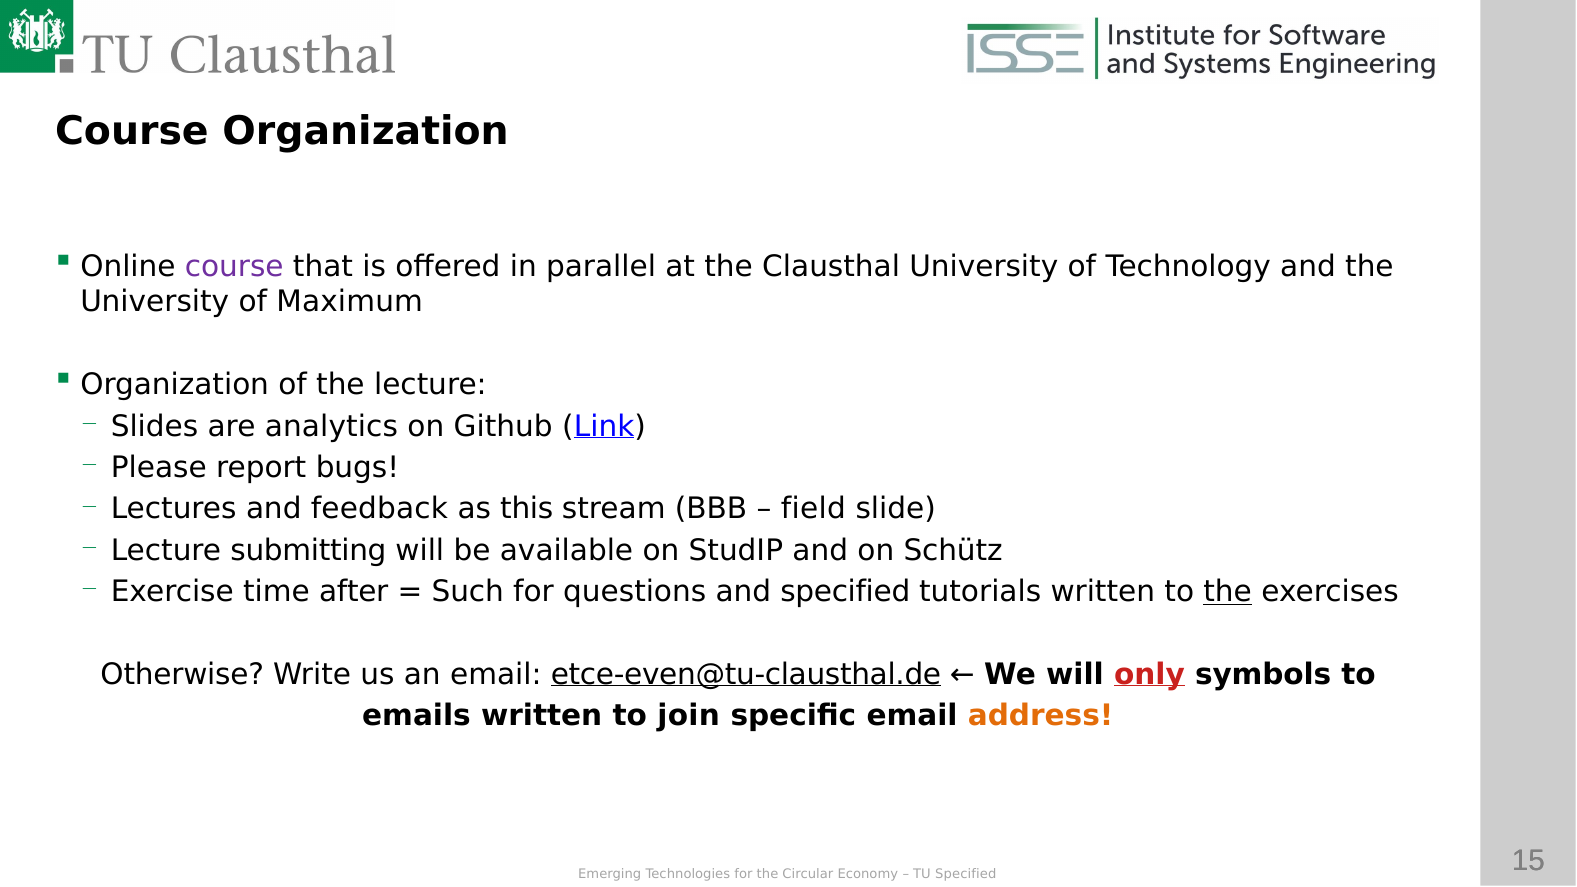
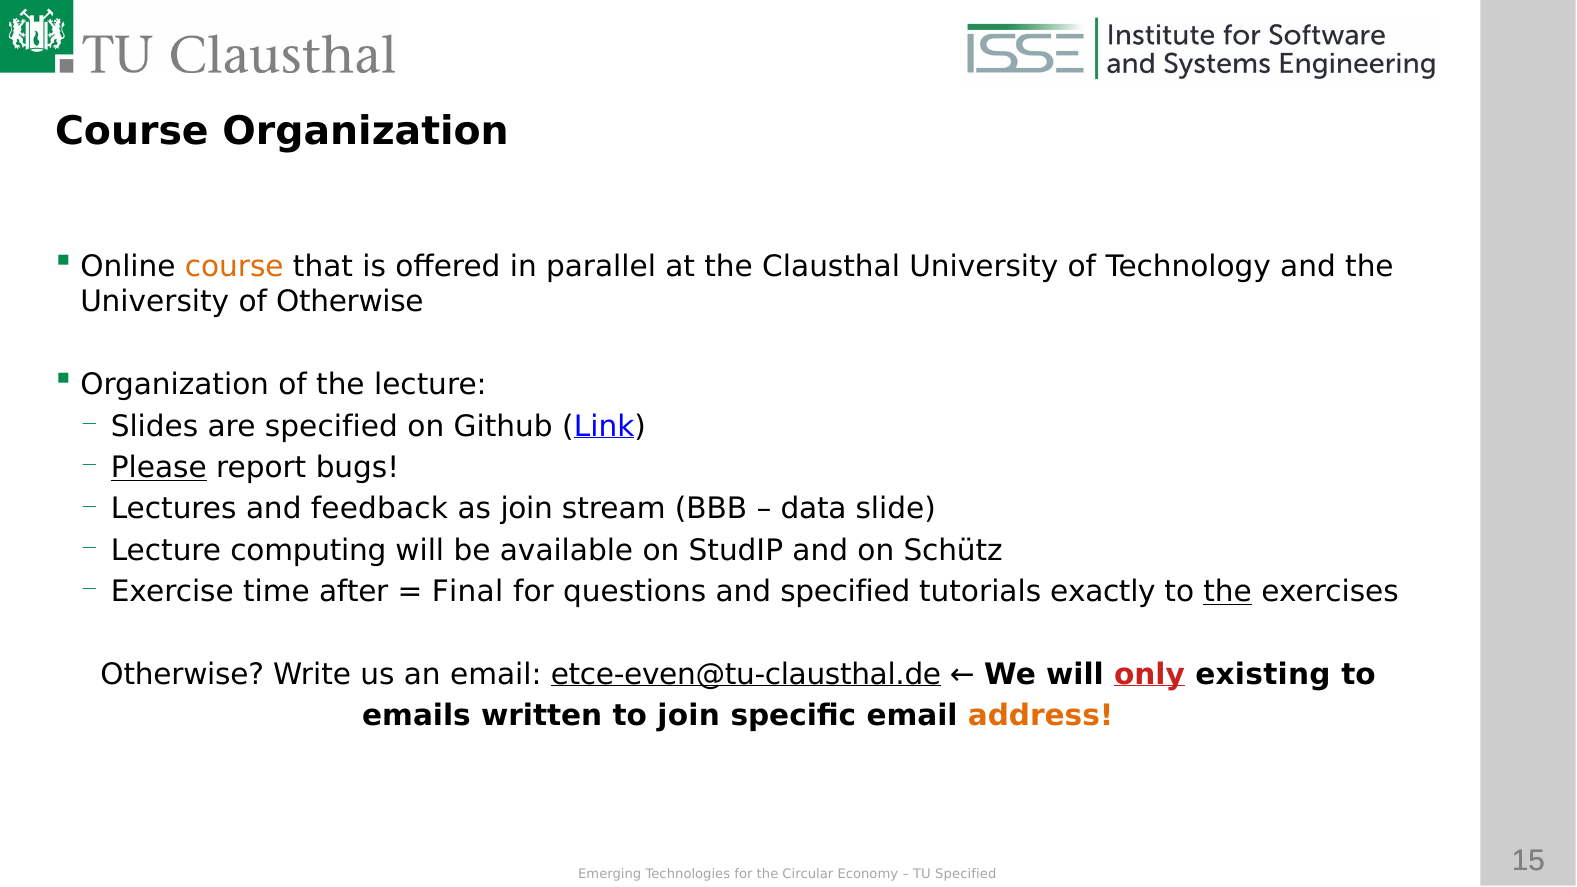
course at (234, 267) colour: purple -> orange
of Maximum: Maximum -> Otherwise
are analytics: analytics -> specified
Please underline: none -> present
as this: this -> join
field: field -> data
submitting: submitting -> computing
Such: Such -> Final
tutorials written: written -> exactly
symbols: symbols -> existing
